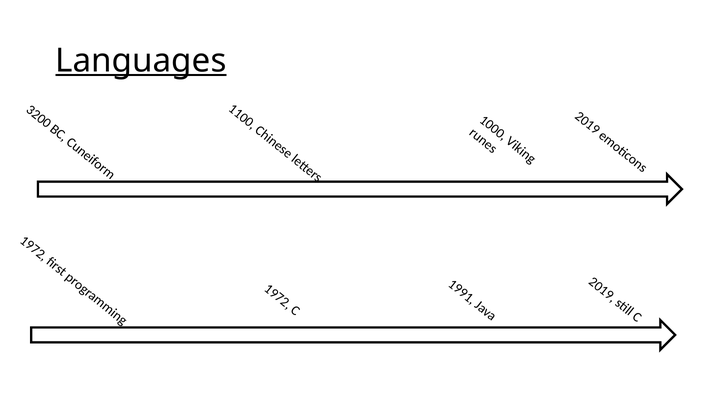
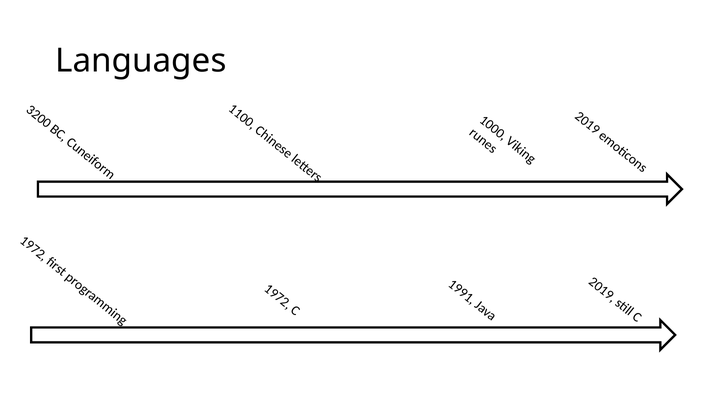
Languages underline: present -> none
